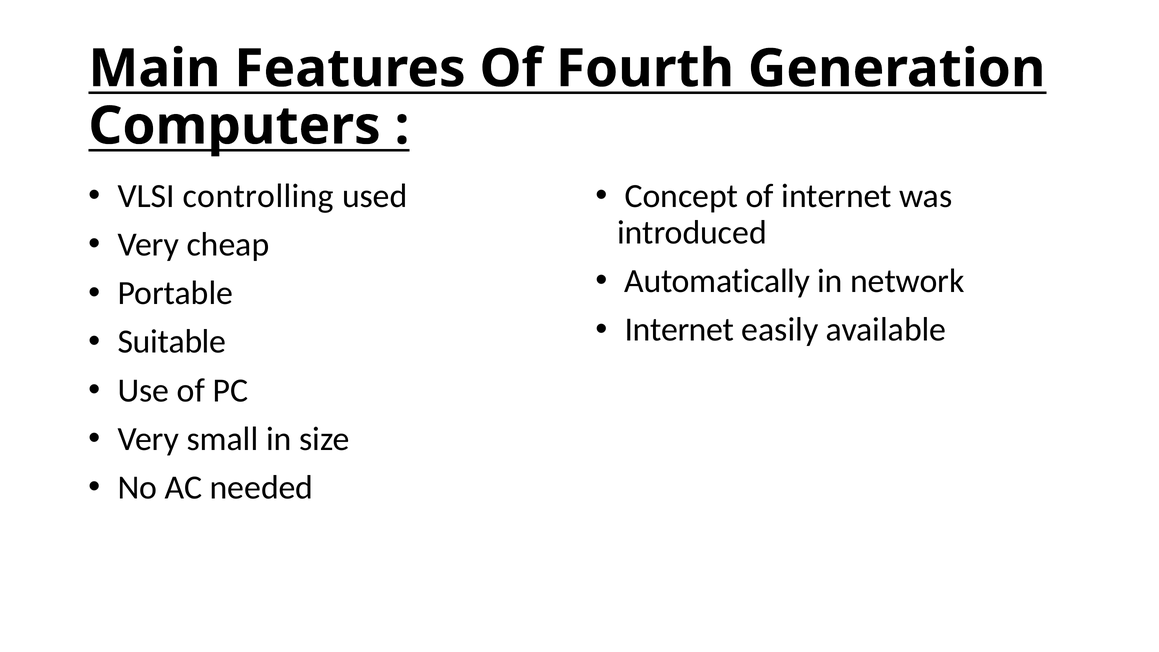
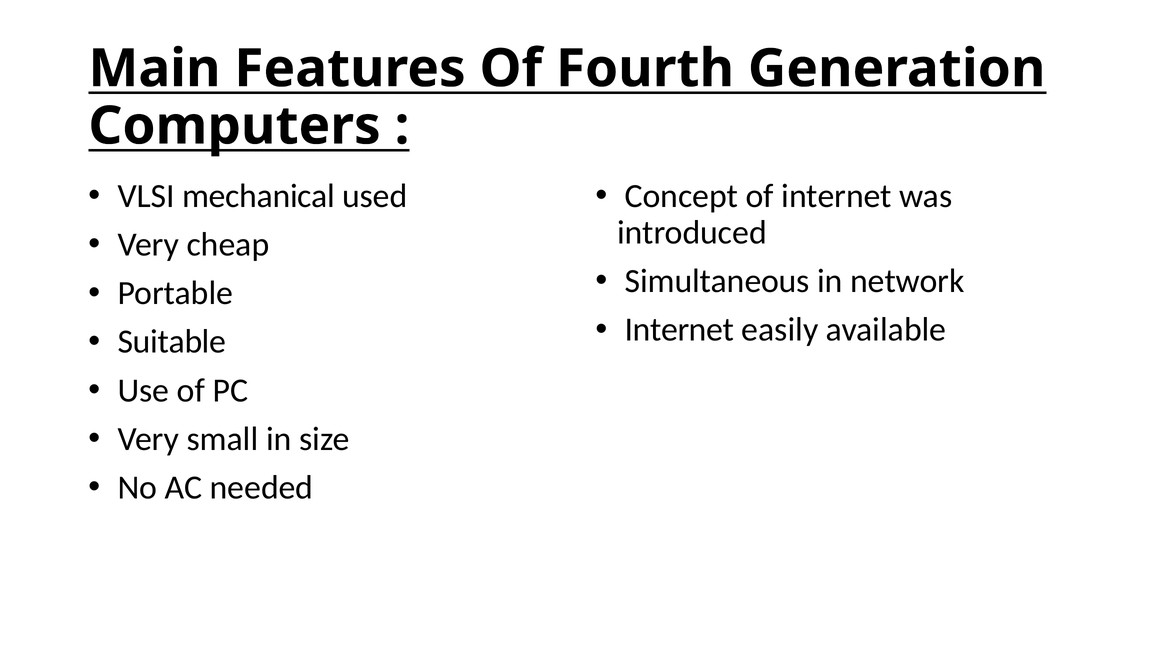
controlling: controlling -> mechanical
Automatically: Automatically -> Simultaneous
